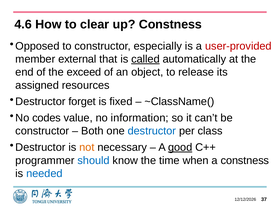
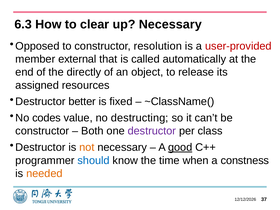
4.6: 4.6 -> 6.3
up Constness: Constness -> Necessary
especially: especially -> resolution
called underline: present -> none
exceed: exceed -> directly
forget: forget -> better
information: information -> destructing
destructor at (152, 131) colour: blue -> purple
needed colour: blue -> orange
